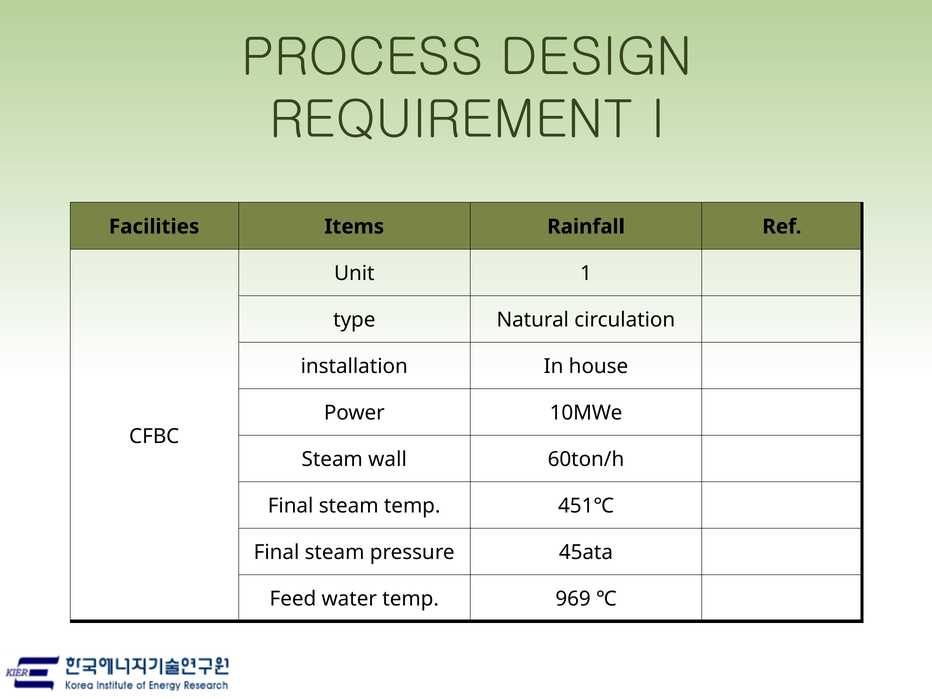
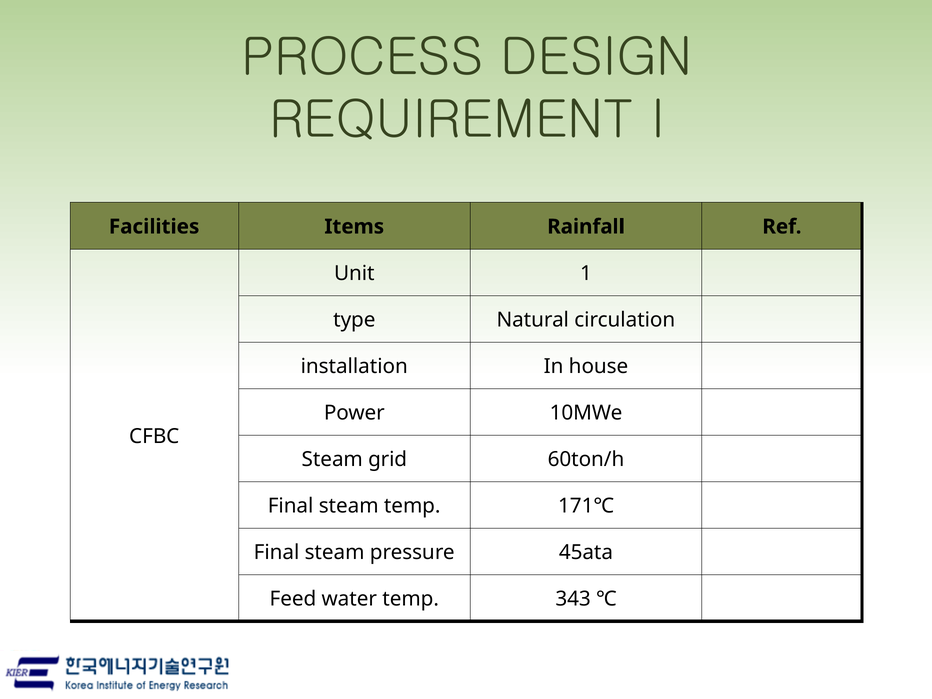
wall: wall -> grid
451℃: 451℃ -> 171℃
969: 969 -> 343
